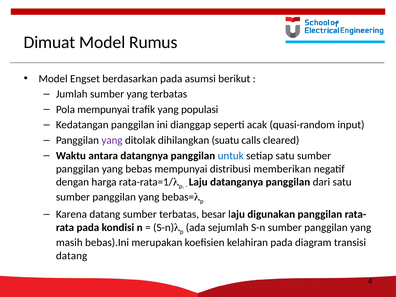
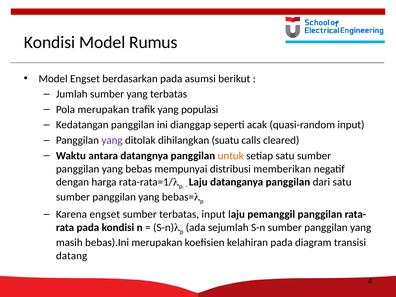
Dimuat at (49, 42): Dimuat -> Kondisi
Pola mempunyai: mempunyai -> merupakan
untuk colour: blue -> orange
Karena datang: datang -> engset
terbatas besar: besar -> input
digunakan: digunakan -> pemanggil
